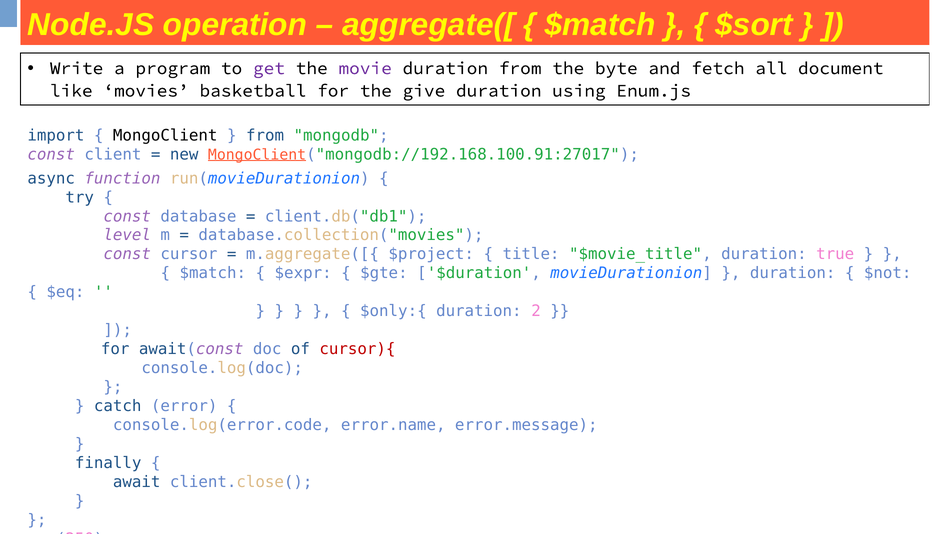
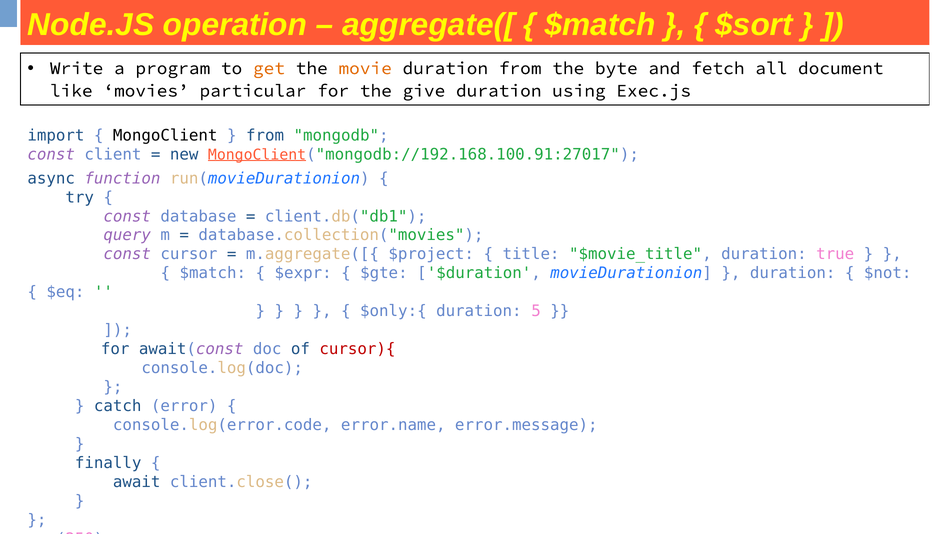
get colour: purple -> orange
movie colour: purple -> orange
basketball: basketball -> particular
Enum.js: Enum.js -> Exec.js
level: level -> query
2: 2 -> 5
